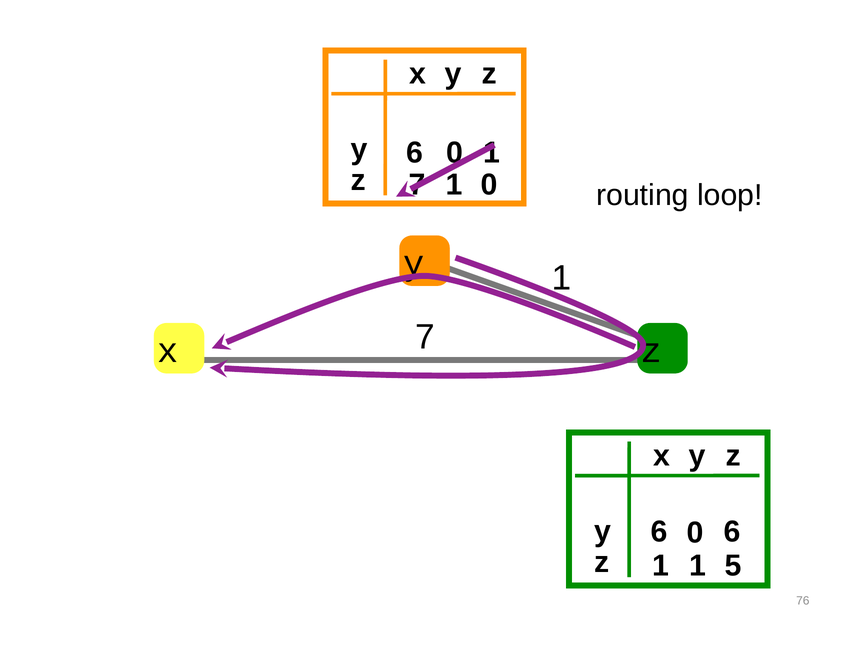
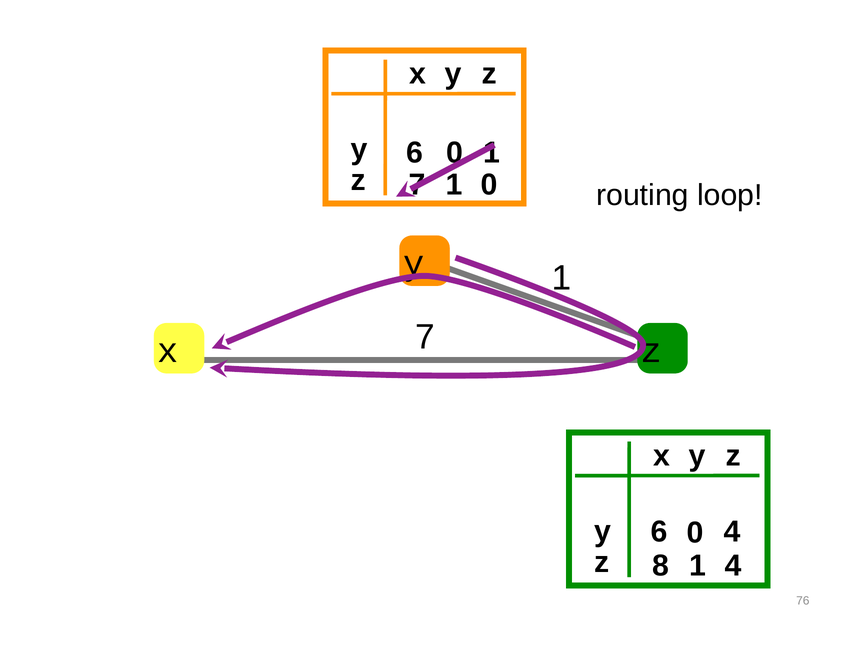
0 6: 6 -> 4
z 1: 1 -> 8
1 5: 5 -> 4
